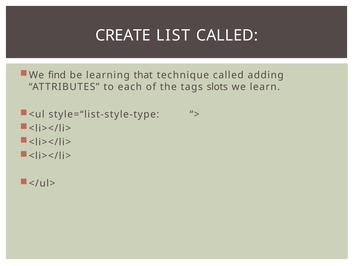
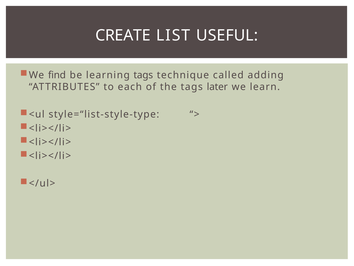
LIST CALLED: CALLED -> USEFUL
learning that: that -> tags
slots: slots -> later
